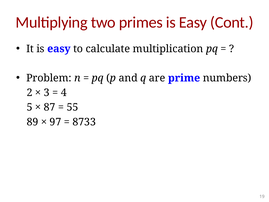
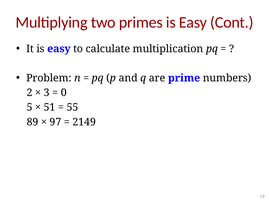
4: 4 -> 0
87: 87 -> 51
8733: 8733 -> 2149
